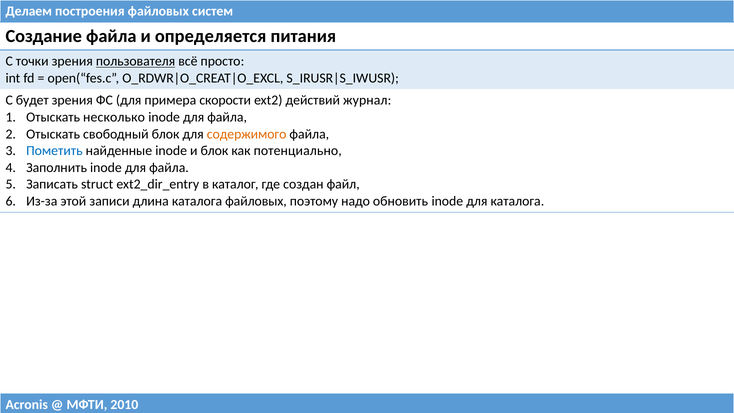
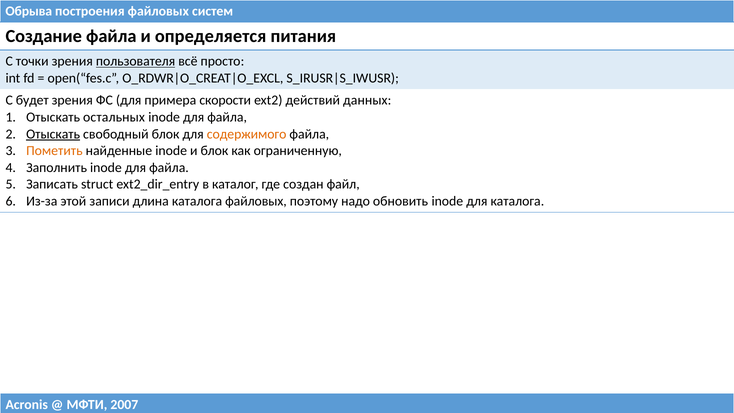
Делаем: Делаем -> Обрыва
журнал: журнал -> данных
несколько: несколько -> остальных
Отыскать at (53, 134) underline: none -> present
Пометить colour: blue -> orange
потенциально: потенциально -> ограниченную
2010: 2010 -> 2007
